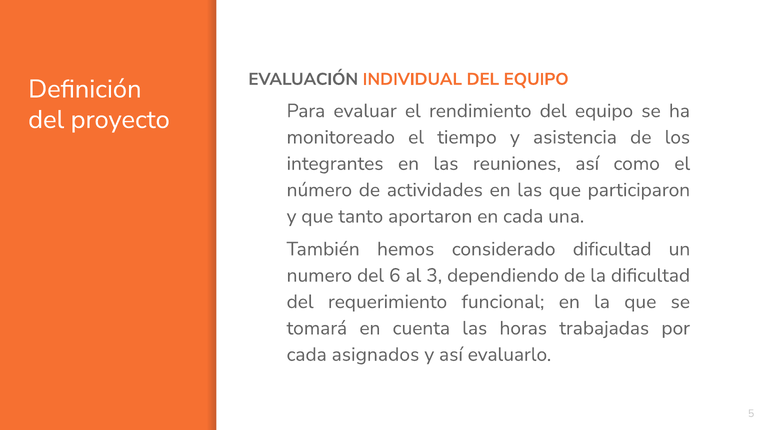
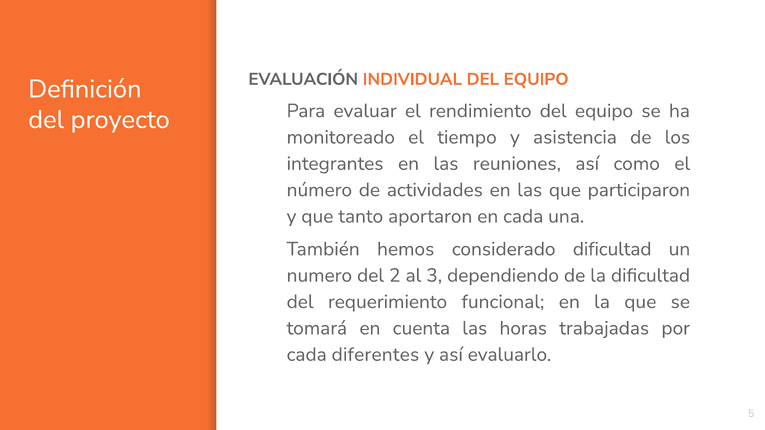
6: 6 -> 2
asignados: asignados -> diferentes
